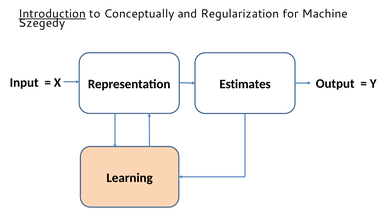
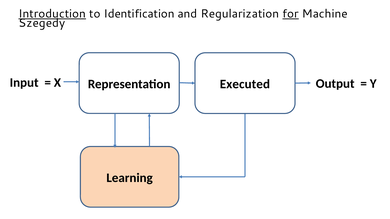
Conceptually: Conceptually -> Identification
for underline: none -> present
Estimates: Estimates -> Executed
